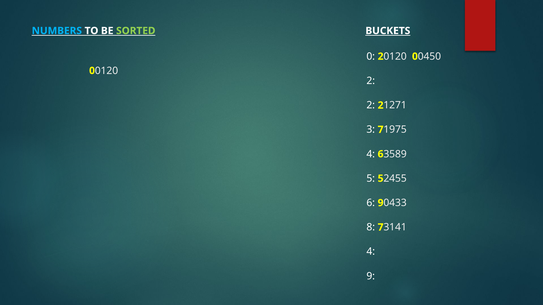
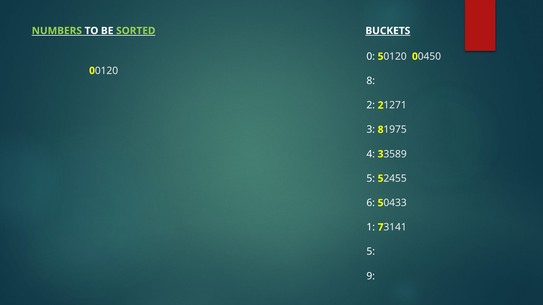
NUMBERS colour: light blue -> light green
0 2: 2 -> 5
2 at (371, 81): 2 -> 8
3 7: 7 -> 8
4 6: 6 -> 3
6 9: 9 -> 5
8: 8 -> 1
4 at (371, 252): 4 -> 5
